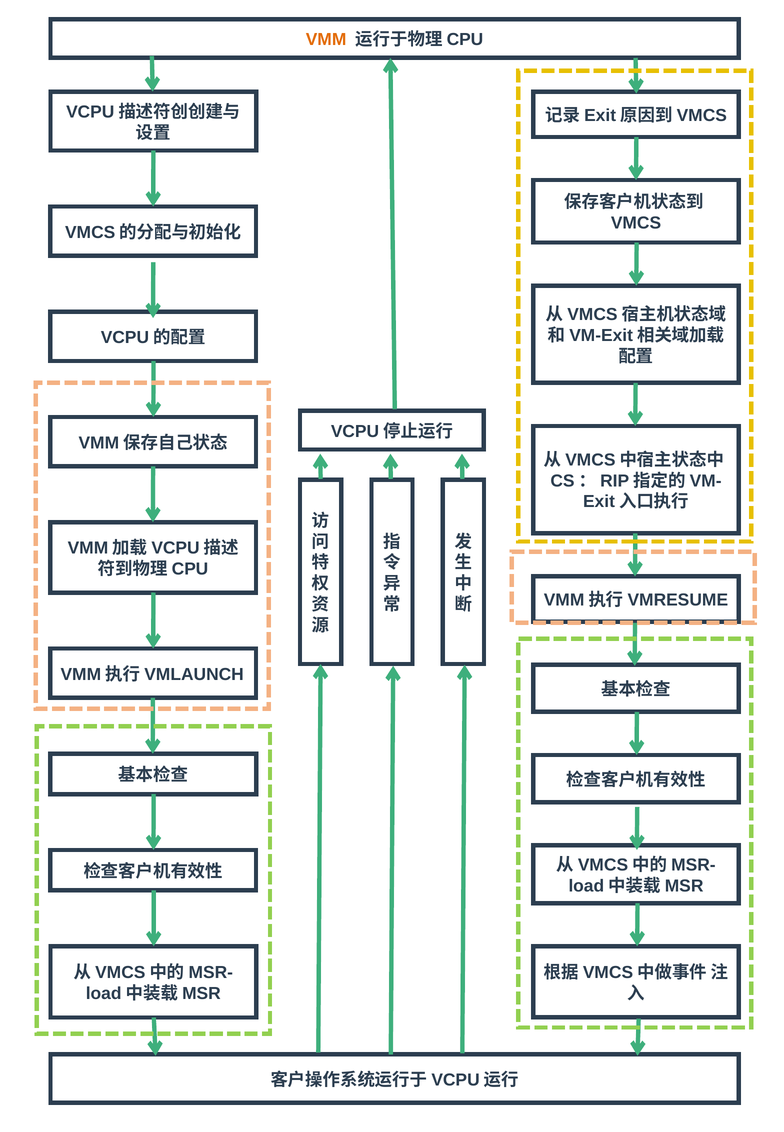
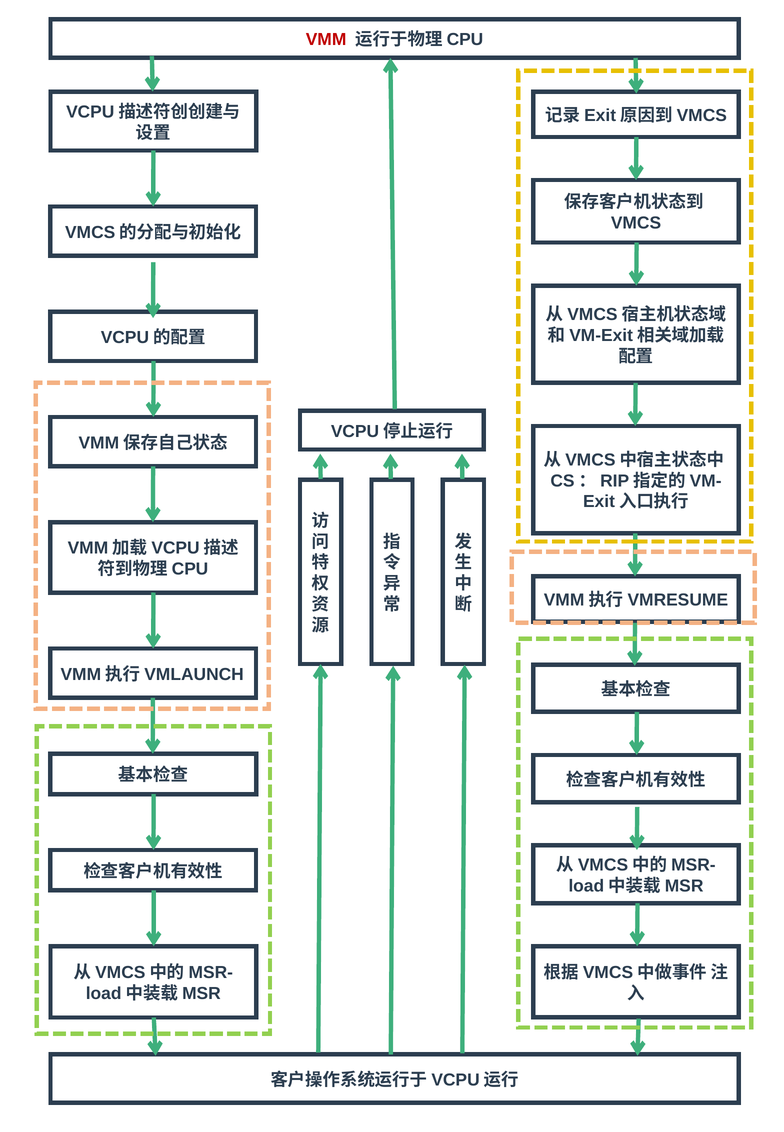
VMM colour: orange -> red
